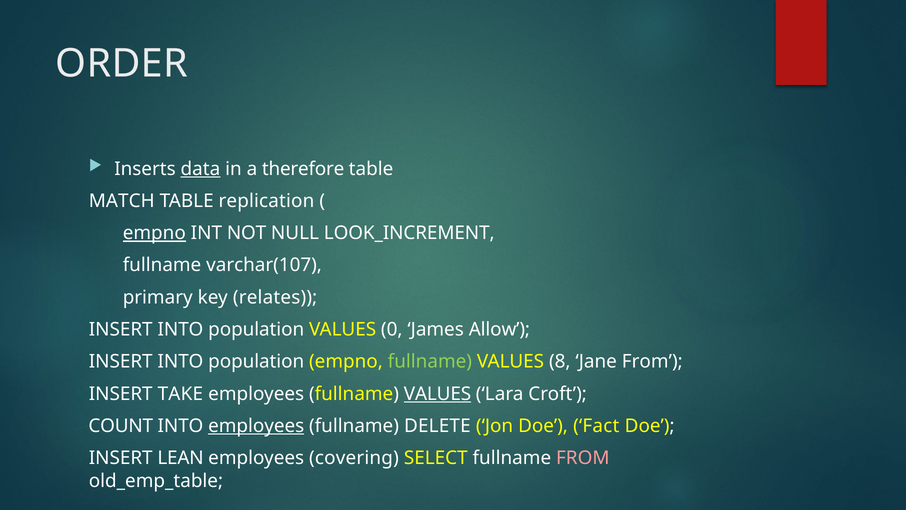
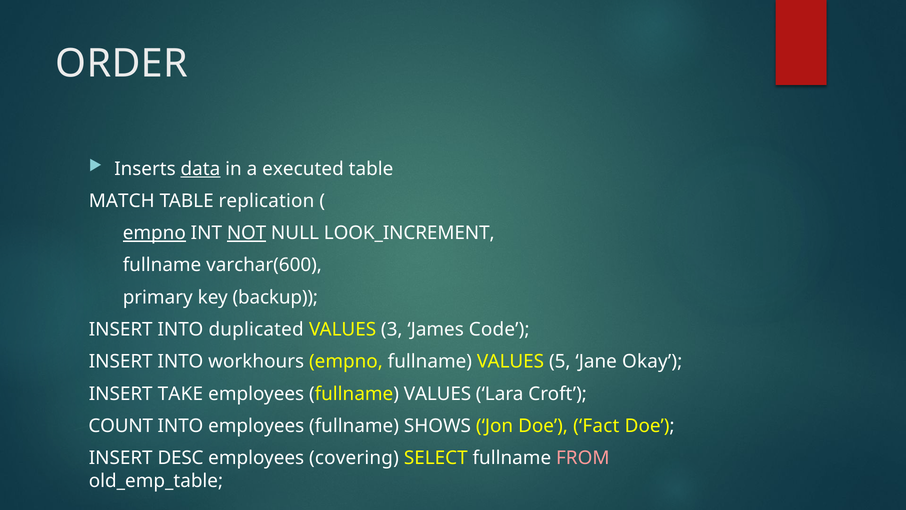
therefore: therefore -> executed
NOT underline: none -> present
varchar(107: varchar(107 -> varchar(600
relates: relates -> backup
population at (256, 329): population -> duplicated
0: 0 -> 3
Allow: Allow -> Code
population at (256, 361): population -> workhours
fullname at (430, 361) colour: light green -> white
8: 8 -> 5
Jane From: From -> Okay
VALUES at (437, 394) underline: present -> none
employees at (256, 426) underline: present -> none
DELETE: DELETE -> SHOWS
LEAN: LEAN -> DESC
